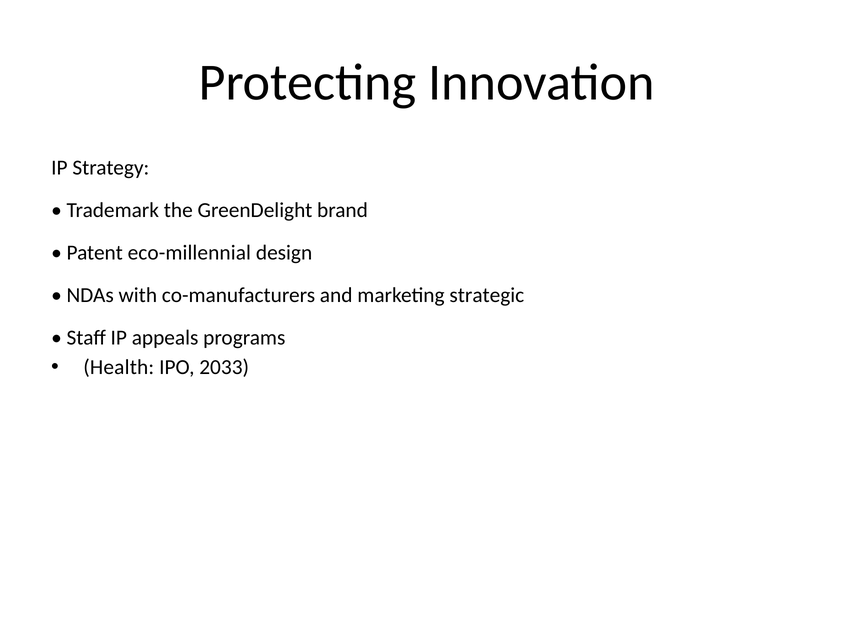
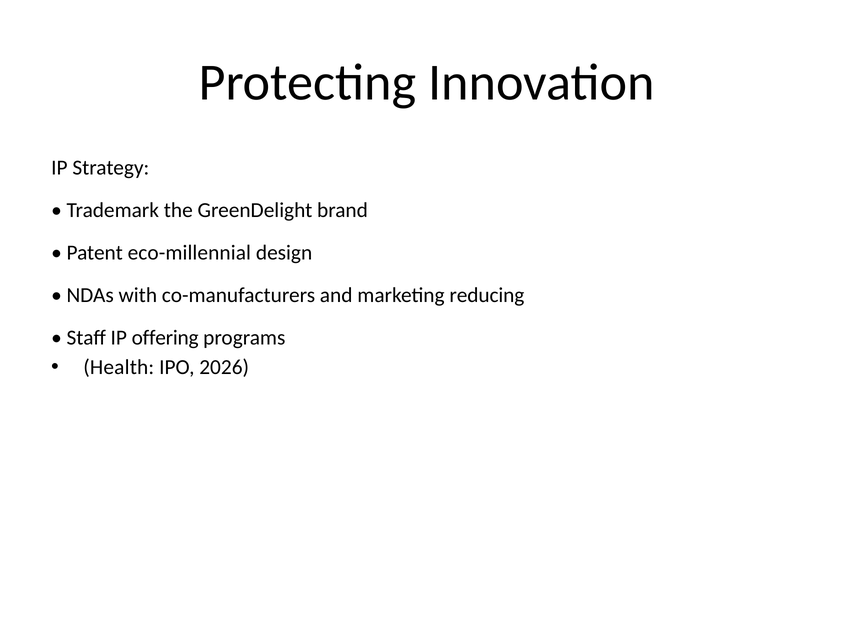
strategic: strategic -> reducing
appeals: appeals -> offering
2033: 2033 -> 2026
